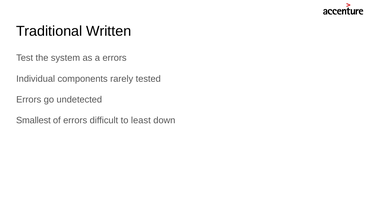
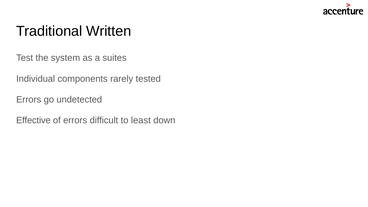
a errors: errors -> suites
Smallest: Smallest -> Effective
